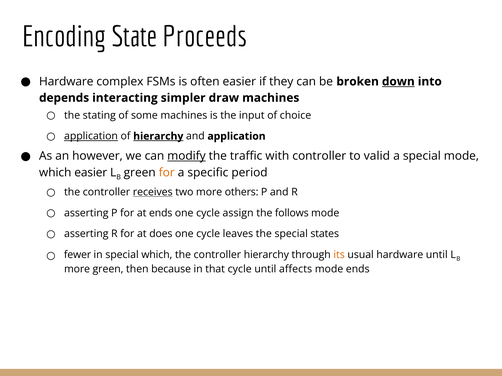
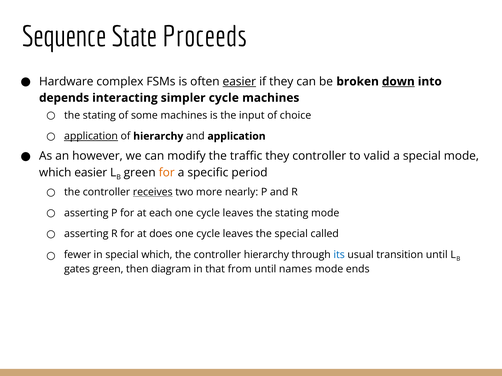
Encoding: Encoding -> Sequence
easier at (239, 82) underline: none -> present
simpler draw: draw -> cycle
hierarchy at (158, 136) underline: present -> none
modify underline: present -> none
traffic with: with -> they
others: others -> nearly
at ends: ends -> each
assign at (238, 213): assign -> leaves
follows at (292, 213): follows -> stating
states: states -> called
its colour: orange -> blue
usual hardware: hardware -> transition
more at (77, 269): more -> gates
because: because -> diagram
that cycle: cycle -> from
affects: affects -> names
